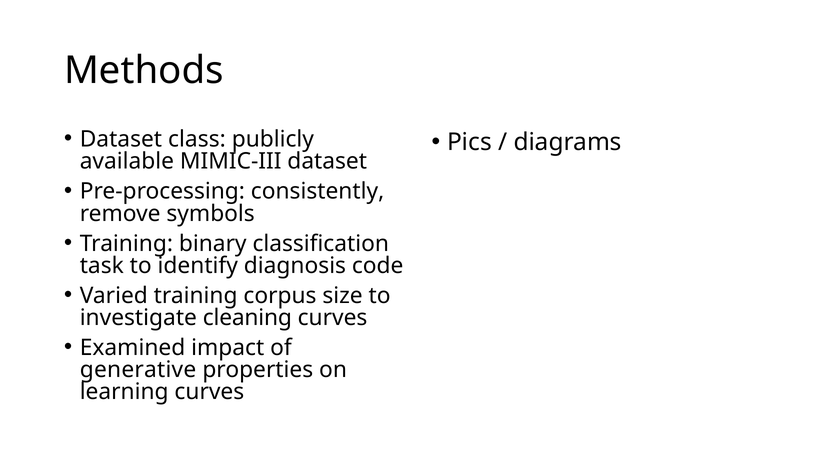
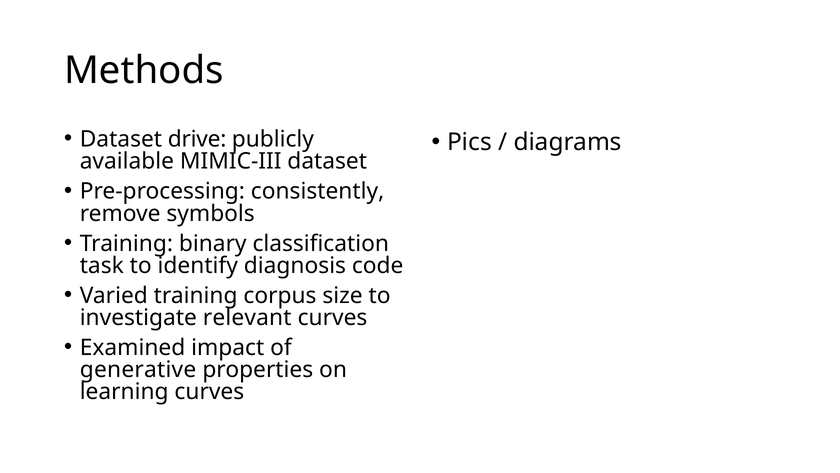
class: class -> drive
cleaning: cleaning -> relevant
